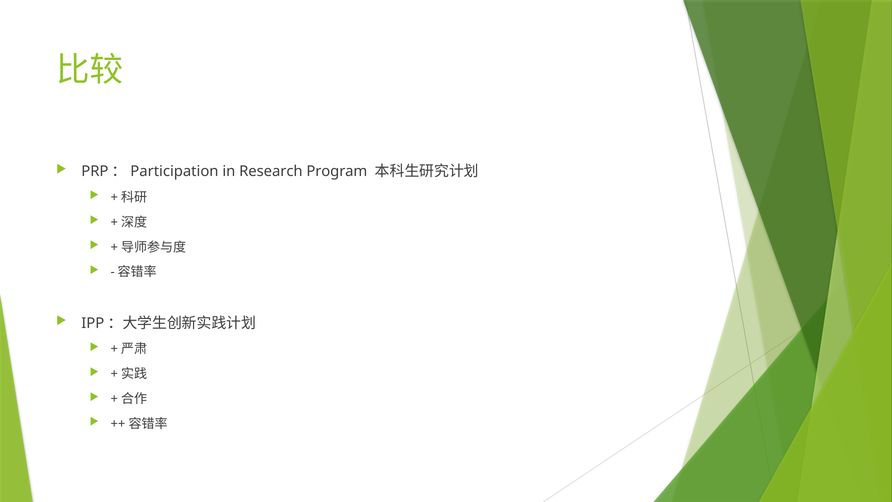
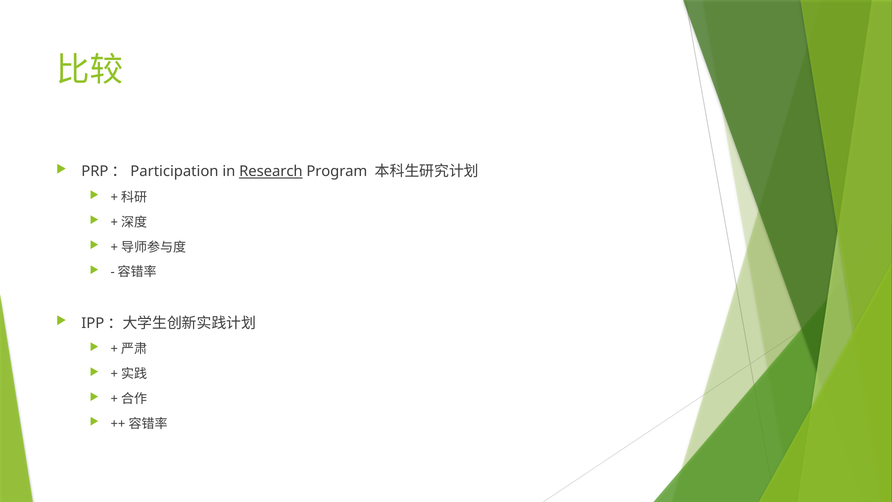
Research underline: none -> present
